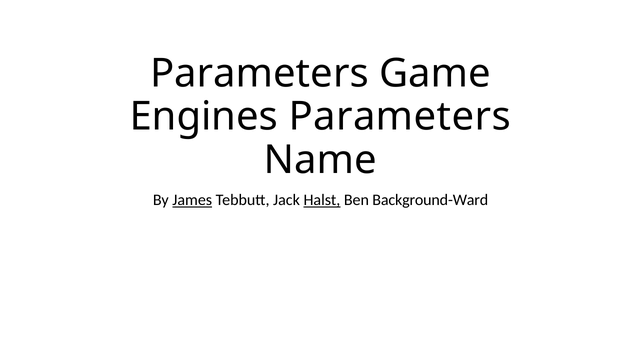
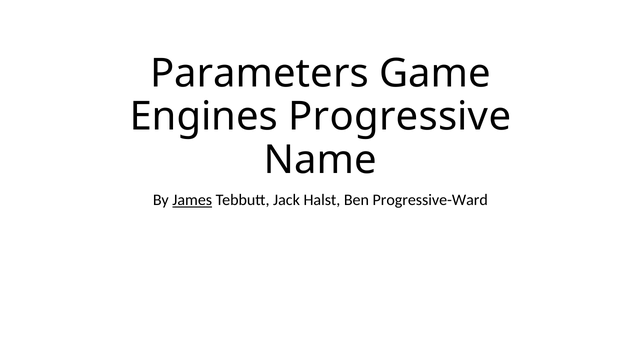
Engines Parameters: Parameters -> Progressive
Halst underline: present -> none
Background-Ward: Background-Ward -> Progressive-Ward
